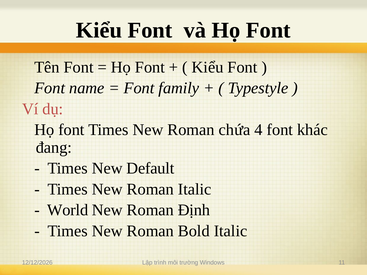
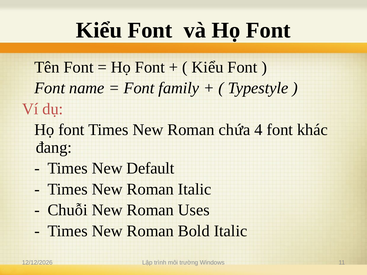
World: World -> Chuỗi
Định: Định -> Uses
